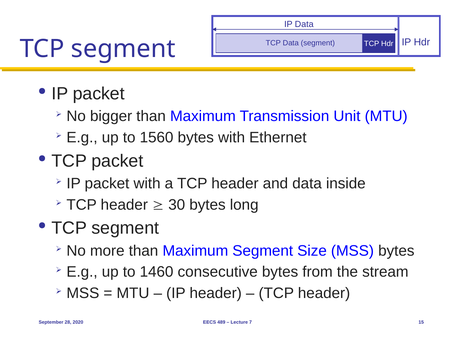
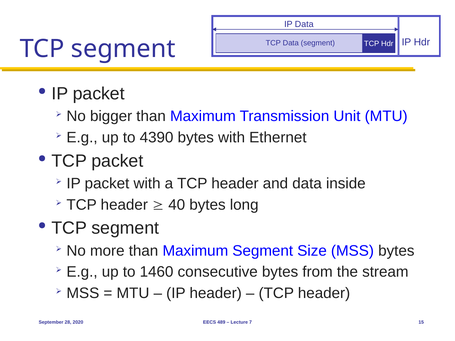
1560: 1560 -> 4390
30: 30 -> 40
